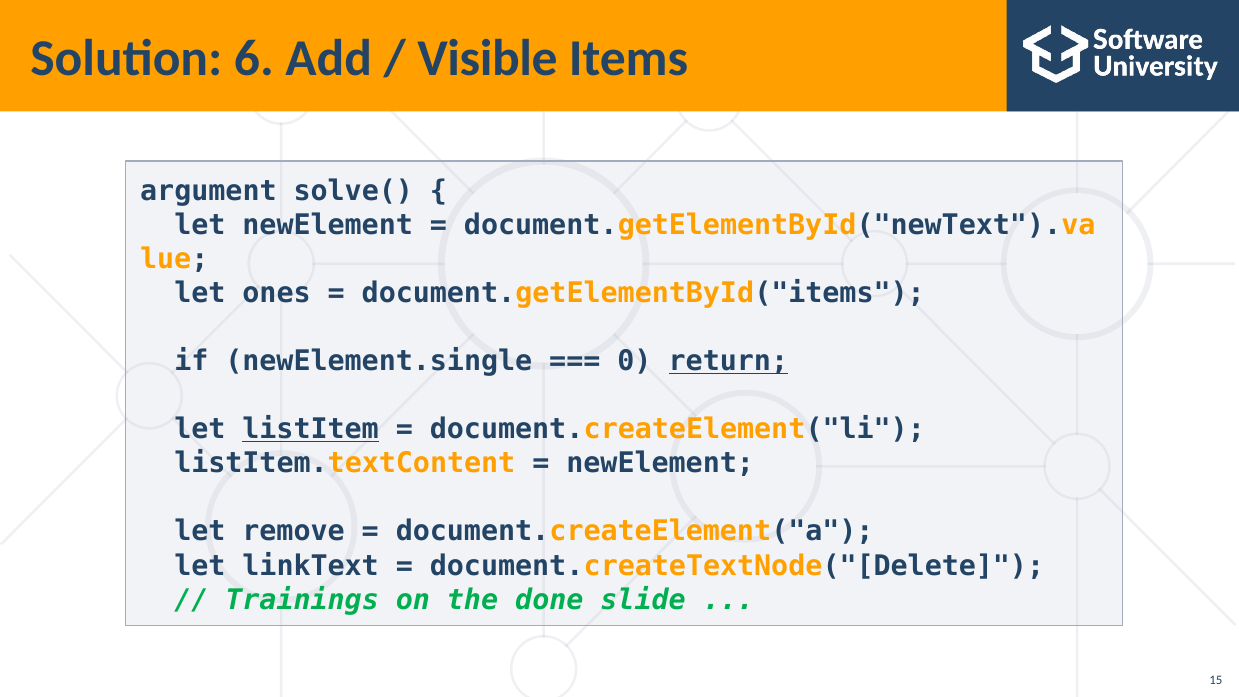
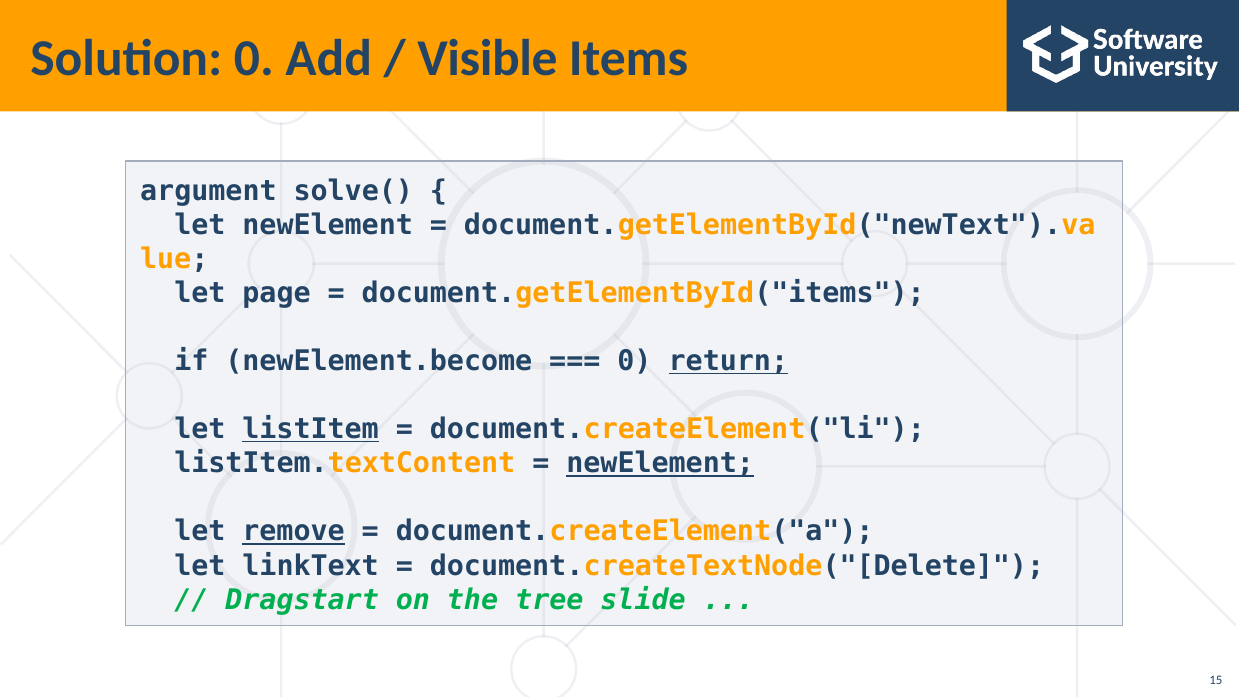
Solution 6: 6 -> 0
ones: ones -> page
newElement.single: newElement.single -> newElement.become
newElement at (660, 463) underline: none -> present
remove underline: none -> present
Trainings: Trainings -> Dragstart
done: done -> tree
